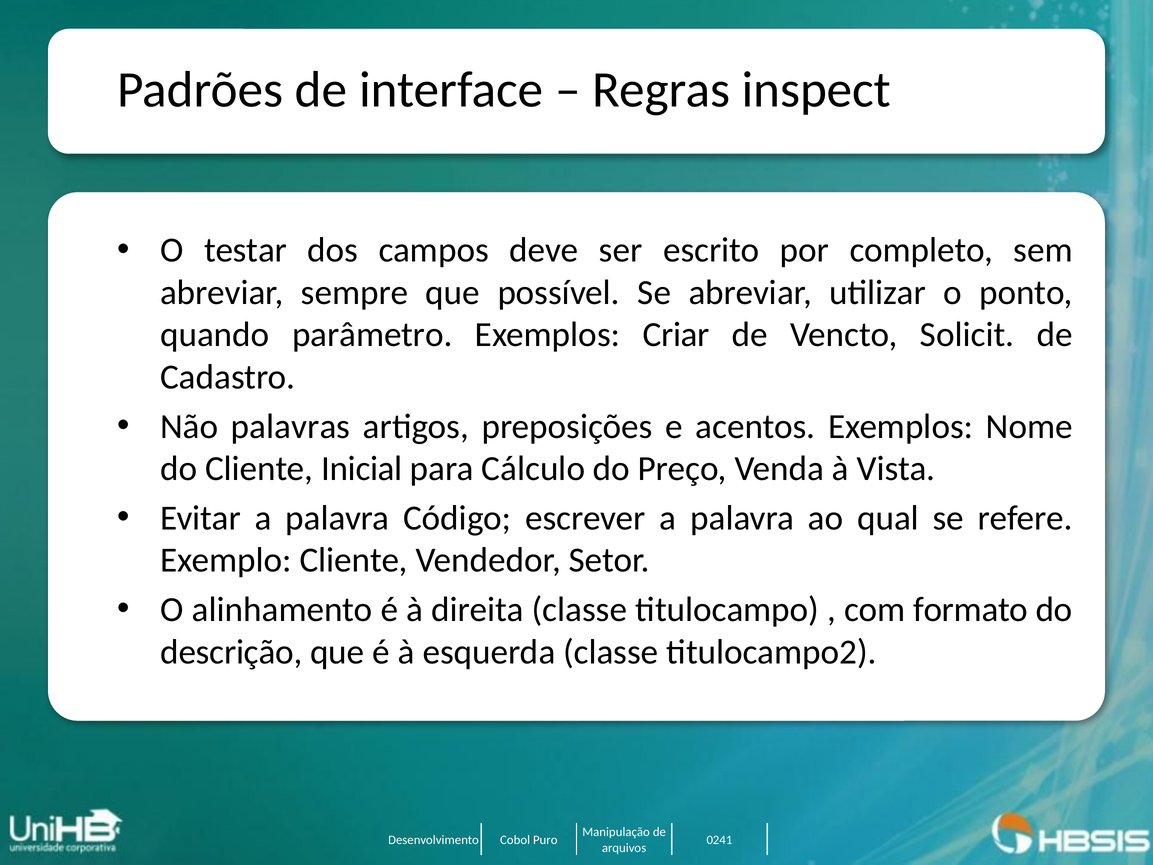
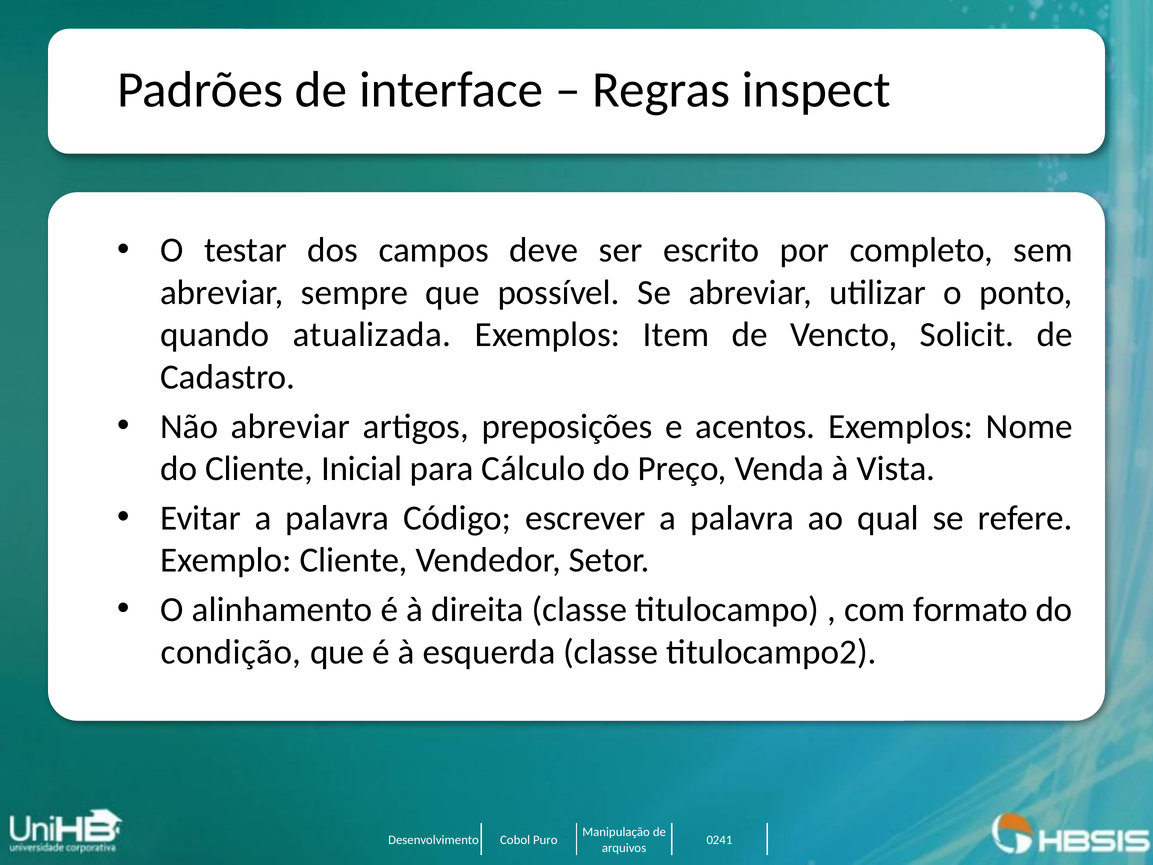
parâmetro: parâmetro -> atualizada
Criar: Criar -> Item
Não palavras: palavras -> abreviar
descrição: descrição -> condição
